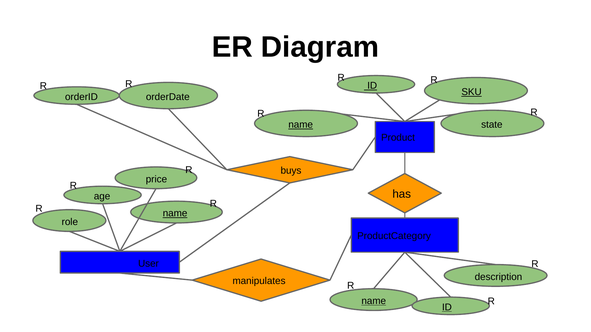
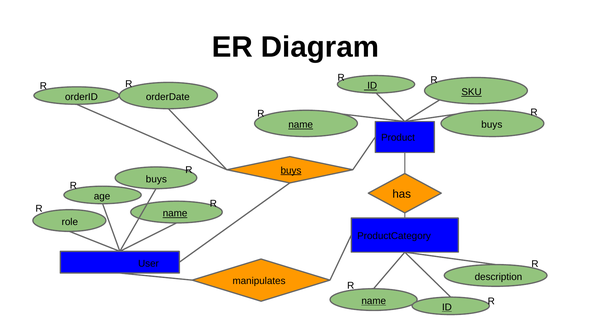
state at (492, 125): state -> buys
buys at (291, 171) underline: none -> present
price at (156, 179): price -> buys
